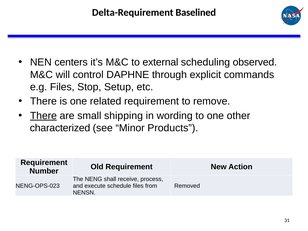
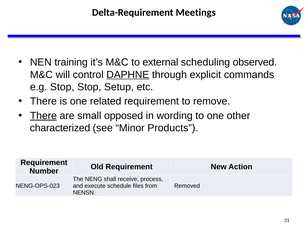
Baselined: Baselined -> Meetings
centers: centers -> training
DAPHNE underline: none -> present
e.g Files: Files -> Stop
shipping: shipping -> opposed
